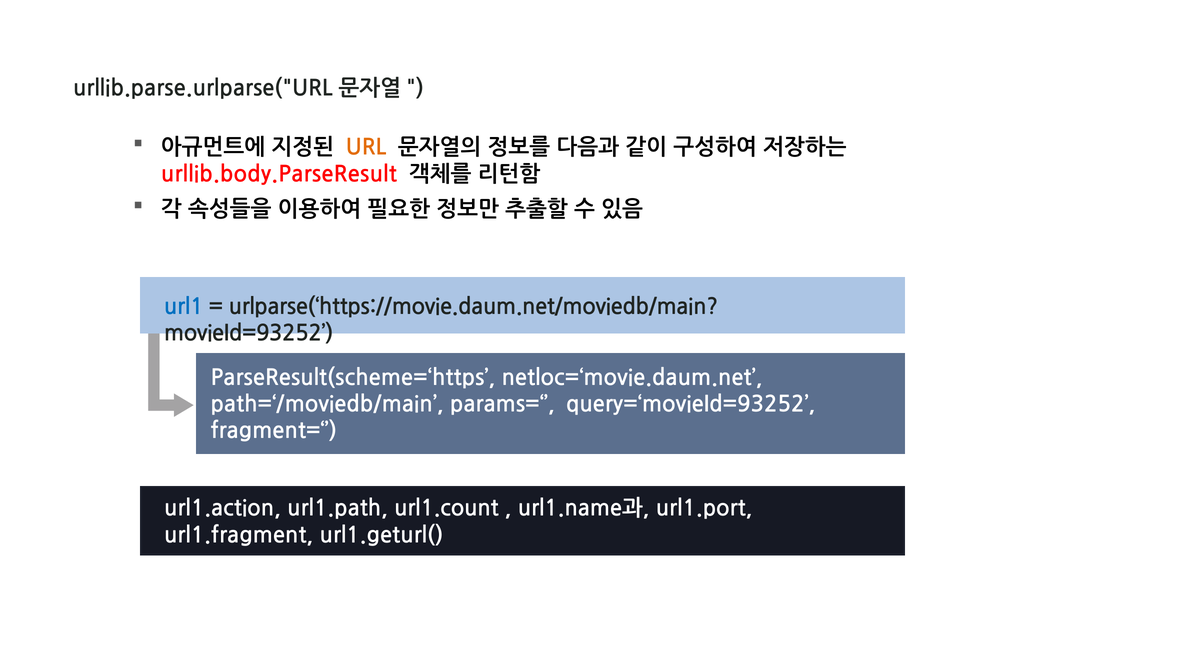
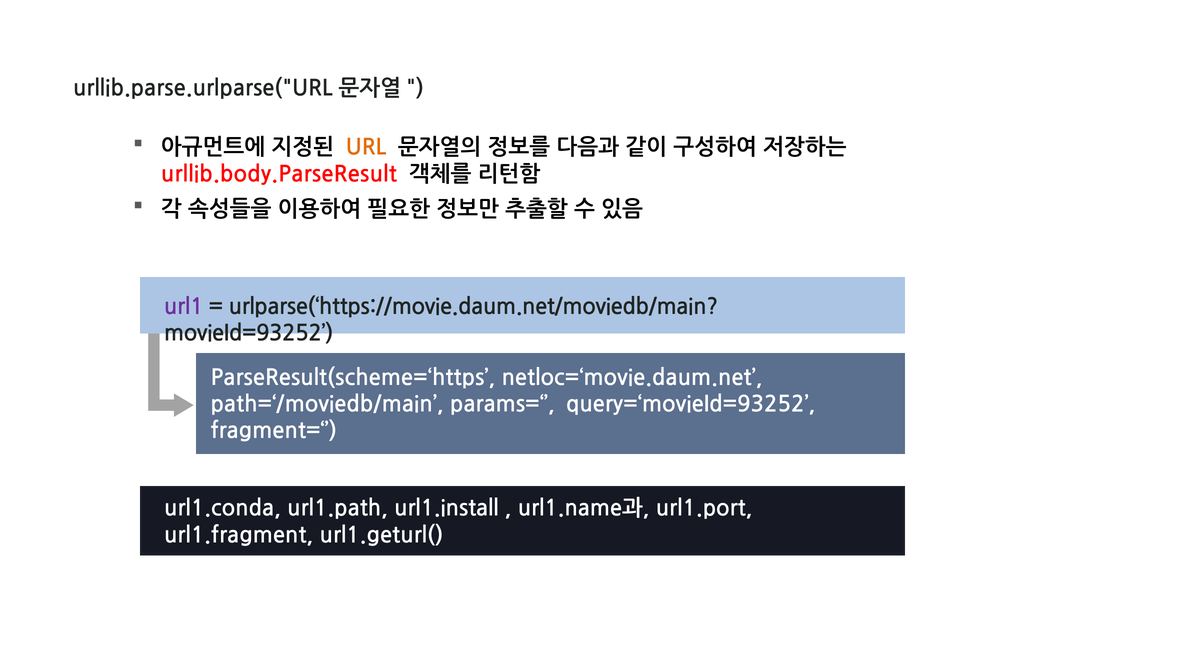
url1 colour: blue -> purple
url1.action: url1.action -> url1.conda
url1.count: url1.count -> url1.install
